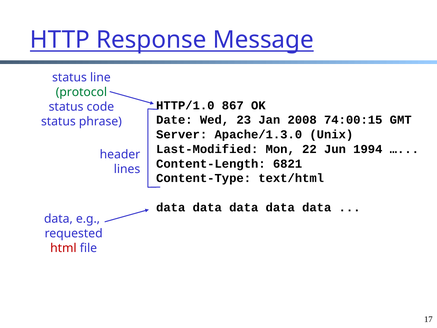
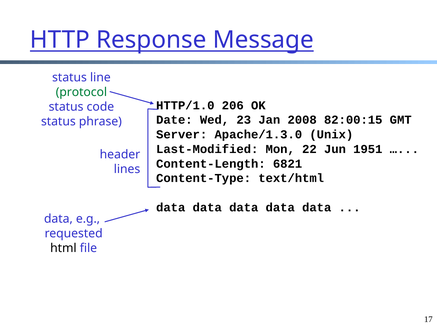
867: 867 -> 206
74:00:15: 74:00:15 -> 82:00:15
1994: 1994 -> 1951
html colour: red -> black
